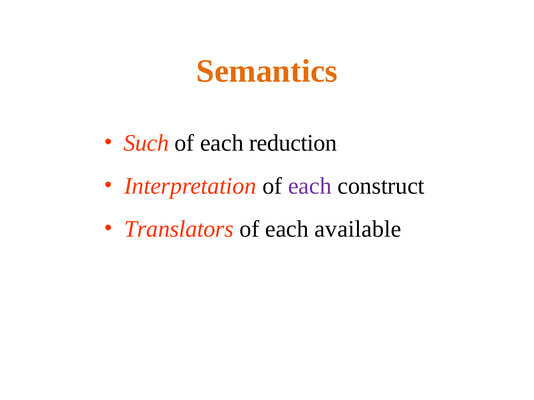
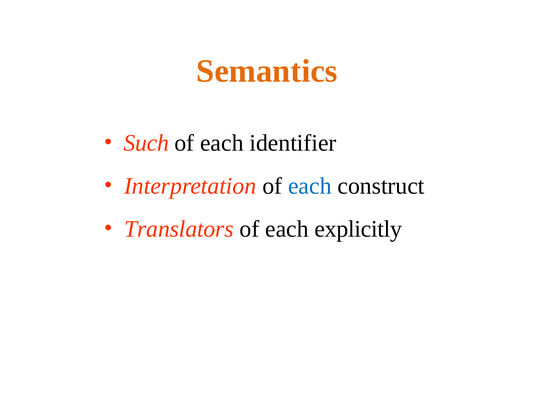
reduction: reduction -> identifier
each at (310, 186) colour: purple -> blue
available: available -> explicitly
